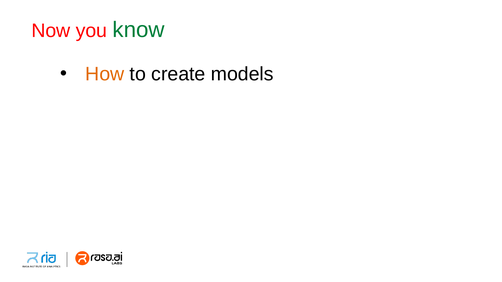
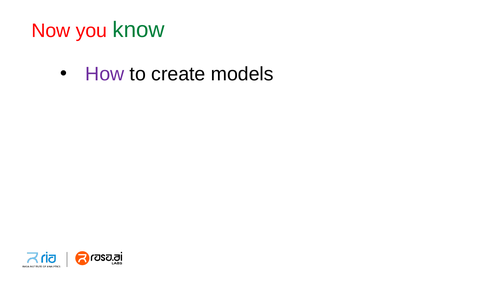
How colour: orange -> purple
